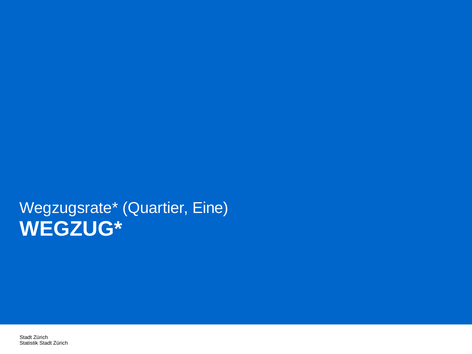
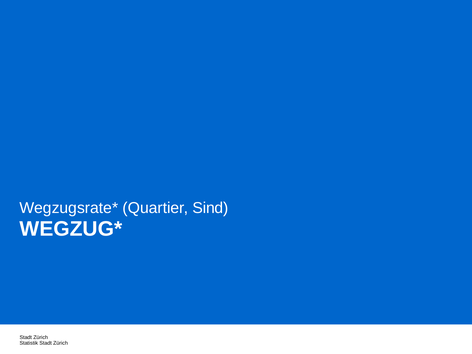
Eine: Eine -> Sind
